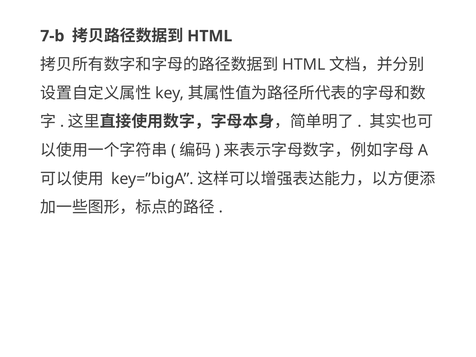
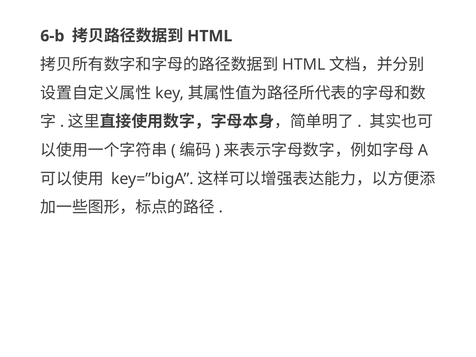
7-b: 7-b -> 6-b
